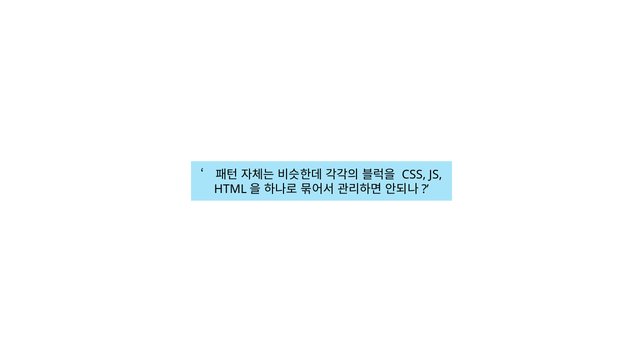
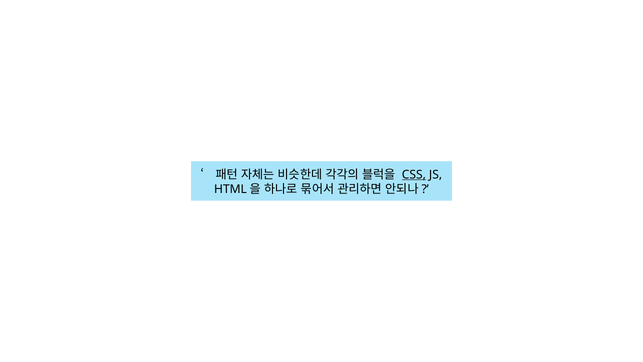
CSS underline: none -> present
